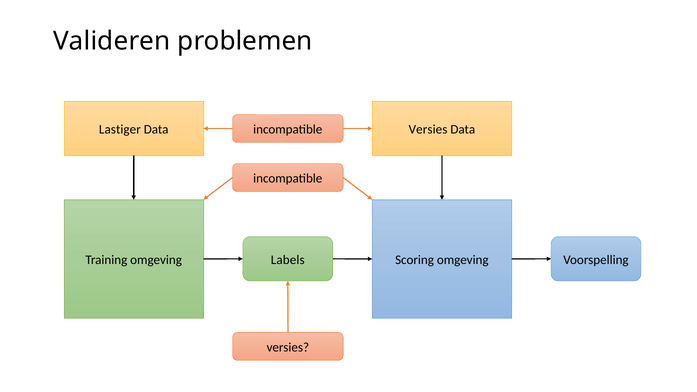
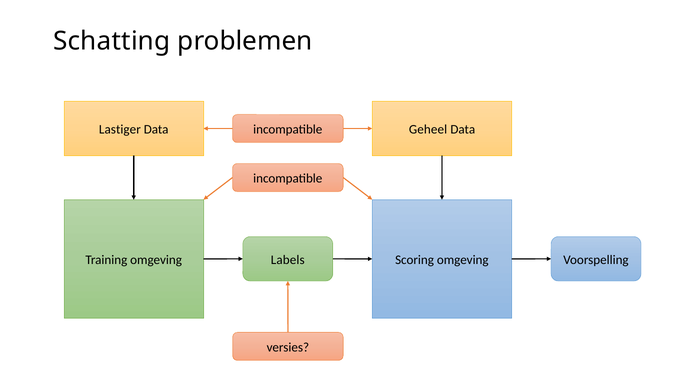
Valideren: Valideren -> Schatting
Data Versies: Versies -> Geheel
